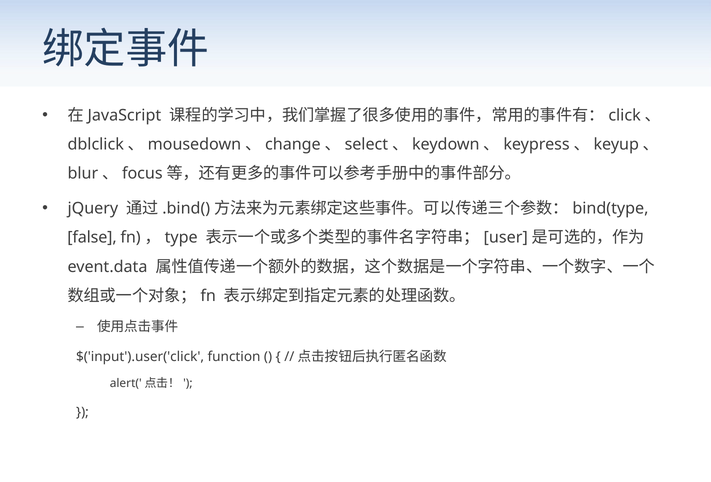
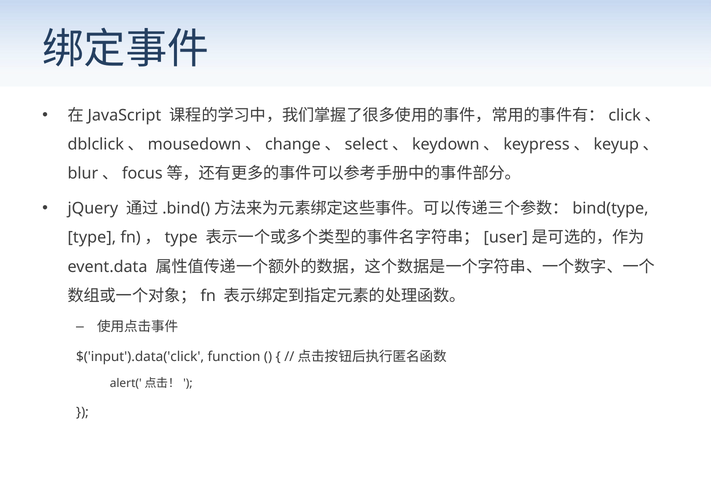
false at (92, 238): false -> type
$('input').user('click: $('input').user('click -> $('input').data('click
